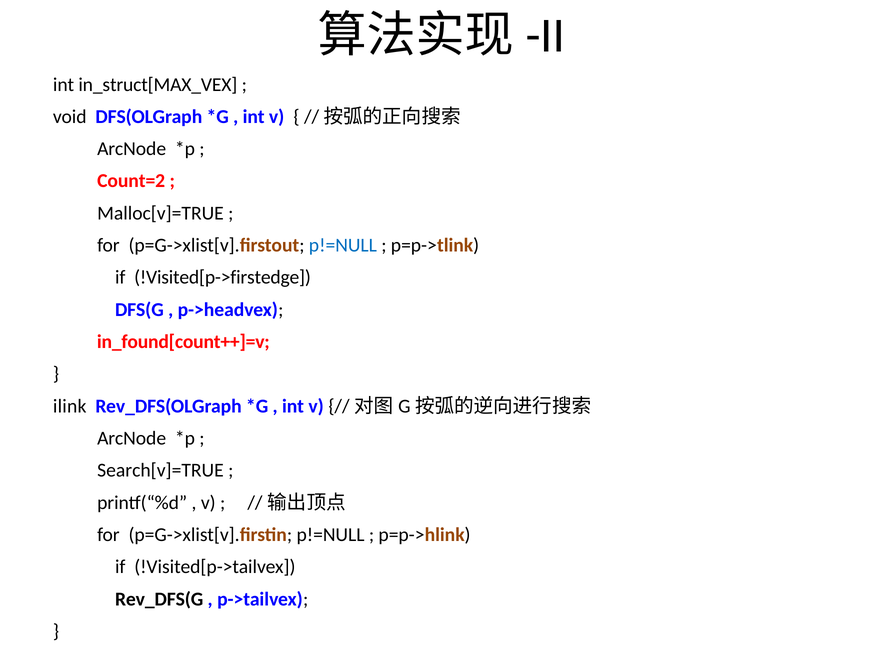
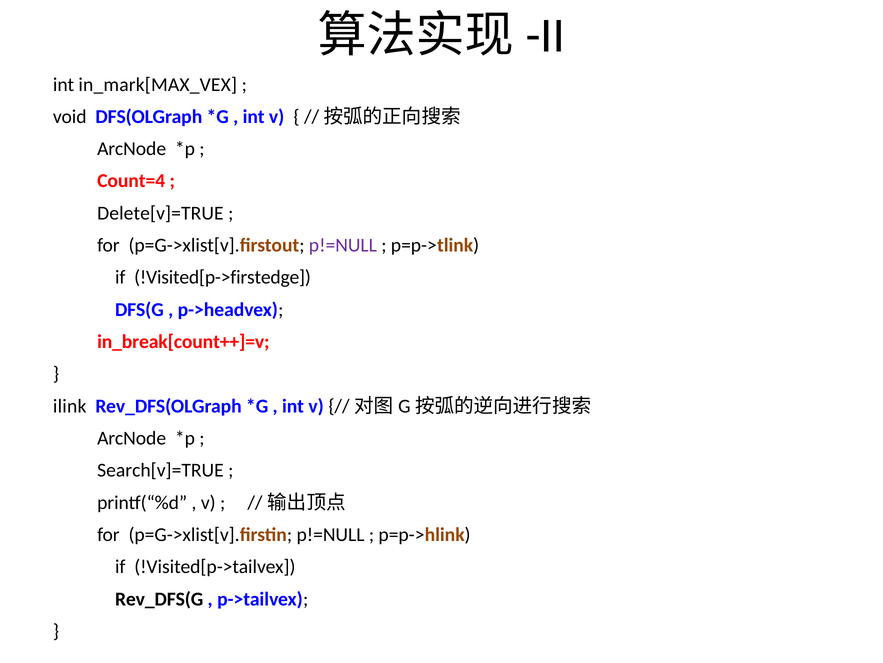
in_struct[MAX_VEX: in_struct[MAX_VEX -> in_mark[MAX_VEX
Count=2: Count=2 -> Count=4
Malloc[v]=TRUE: Malloc[v]=TRUE -> Delete[v]=TRUE
p!=NULL at (343, 245) colour: blue -> purple
in_found[count++]=v: in_found[count++]=v -> in_break[count++]=v
